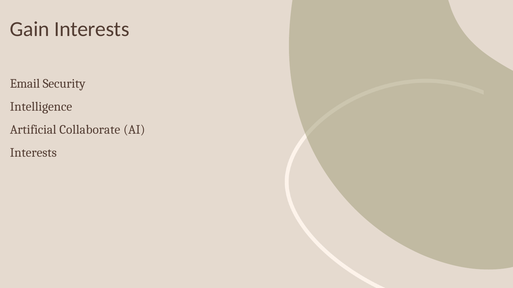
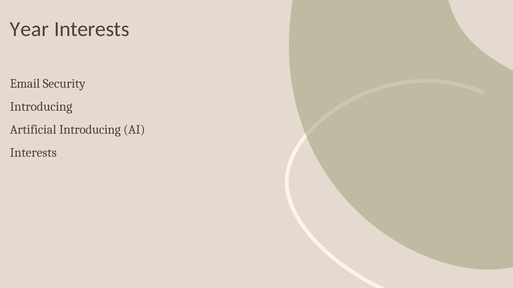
Gain: Gain -> Year
Intelligence at (41, 107): Intelligence -> Introducing
Artificial Collaborate: Collaborate -> Introducing
